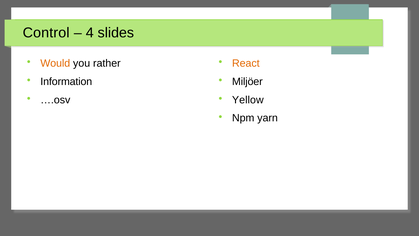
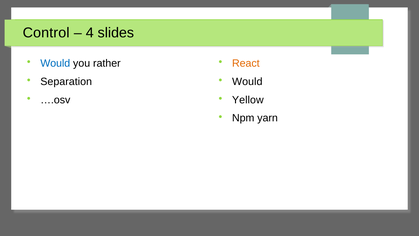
Would at (55, 63) colour: orange -> blue
Information: Information -> Separation
Miljöer at (247, 81): Miljöer -> Would
